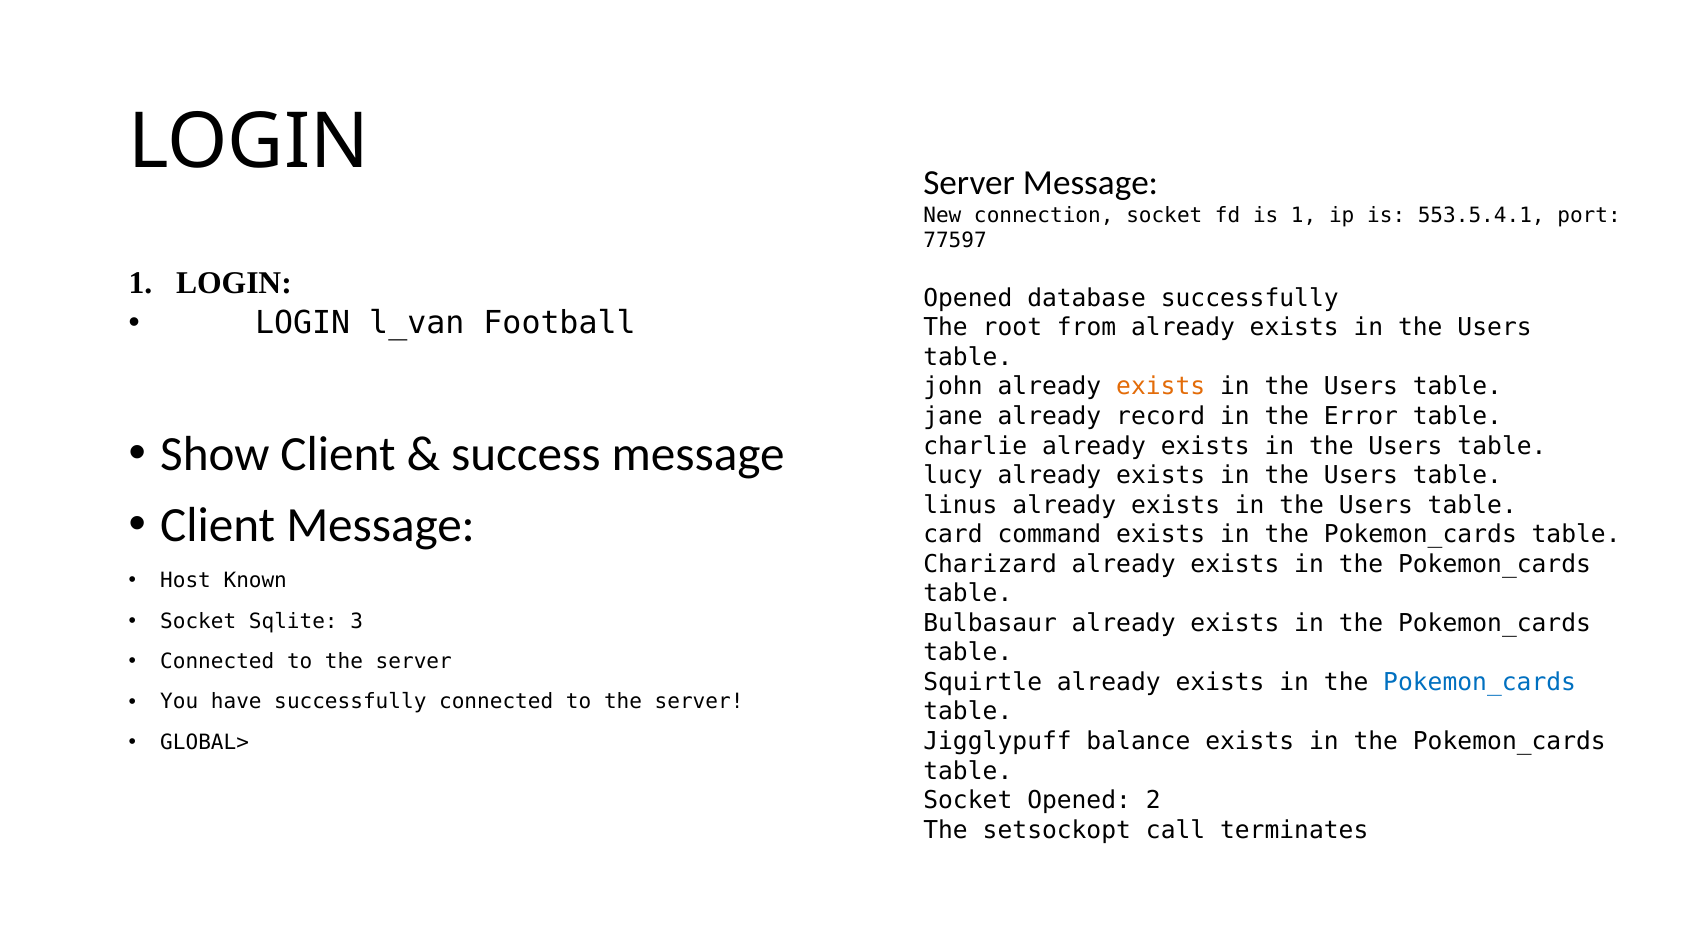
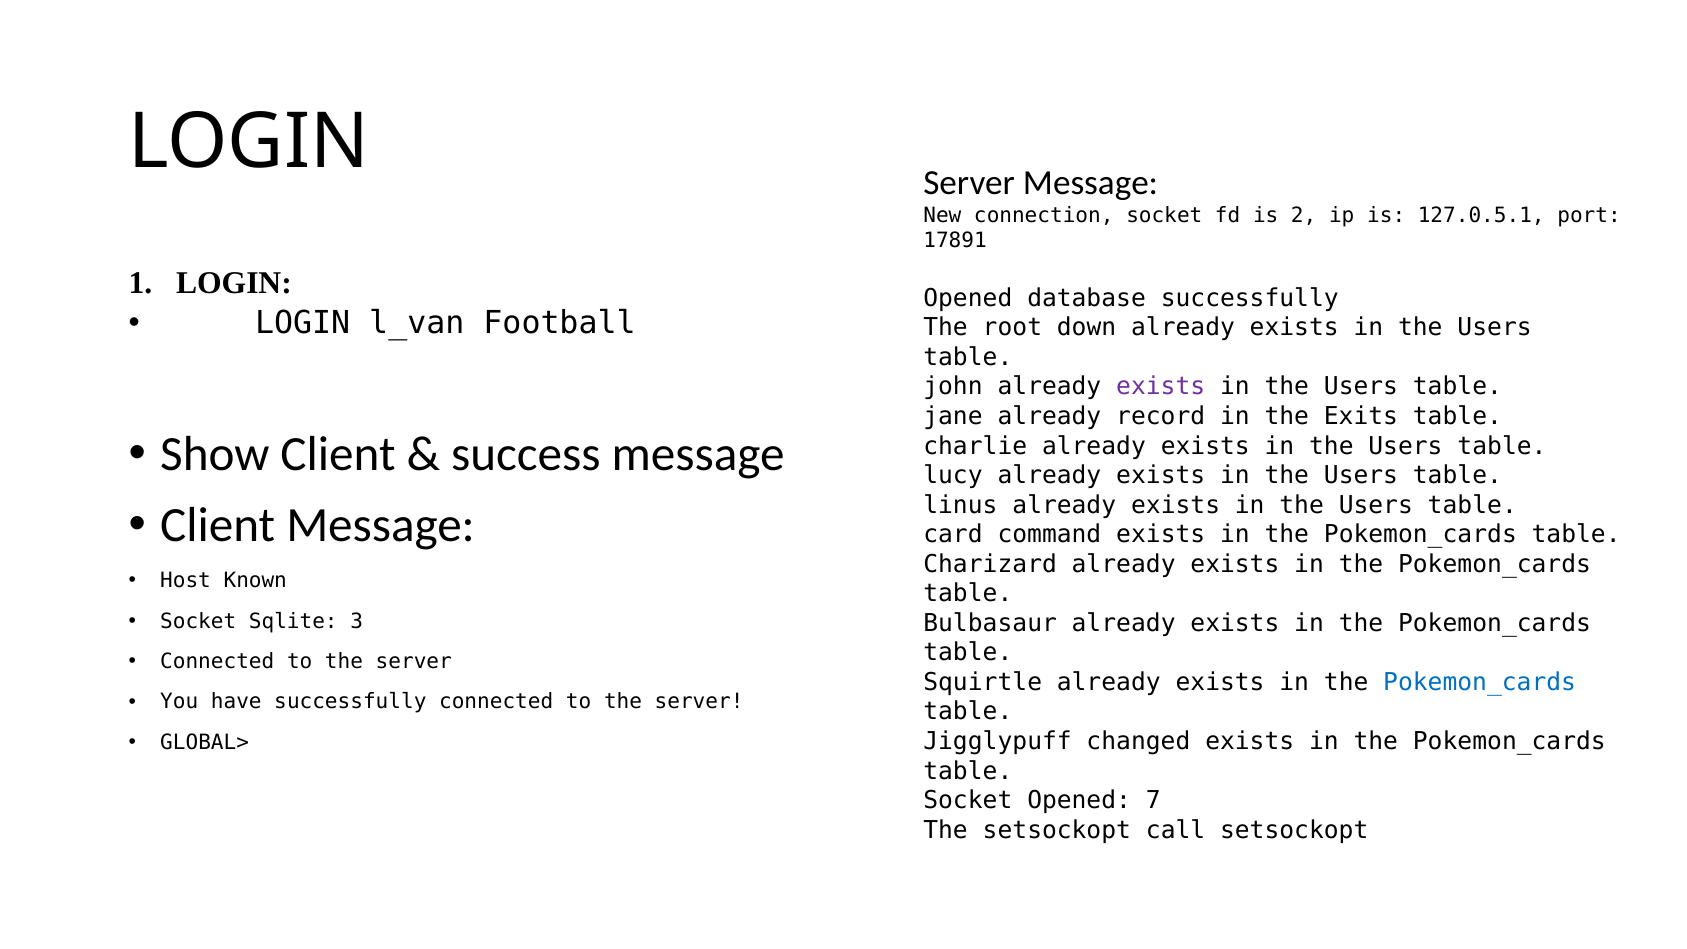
is 1: 1 -> 2
553.5.4.1: 553.5.4.1 -> 127.0.5.1
77597: 77597 -> 17891
from: from -> down
exists at (1161, 387) colour: orange -> purple
Error: Error -> Exits
balance: balance -> changed
2: 2 -> 7
call terminates: terminates -> setsockopt
